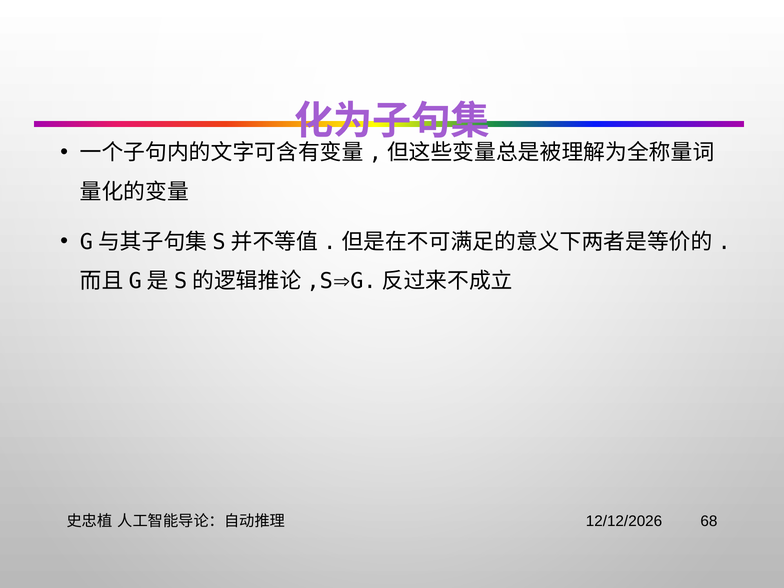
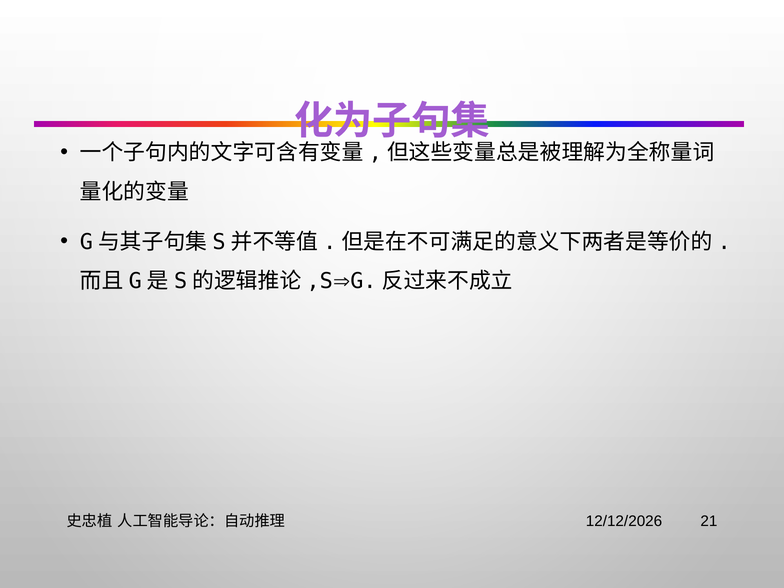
68: 68 -> 21
